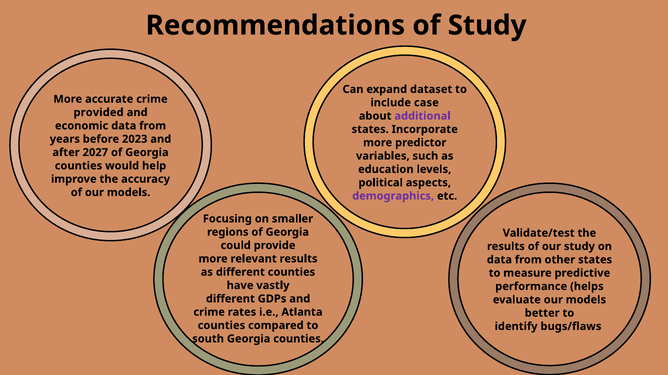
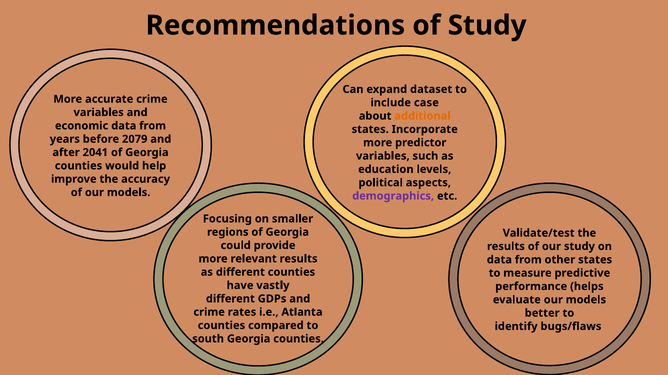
provided at (99, 113): provided -> variables
additional colour: purple -> orange
2023: 2023 -> 2079
2027: 2027 -> 2041
